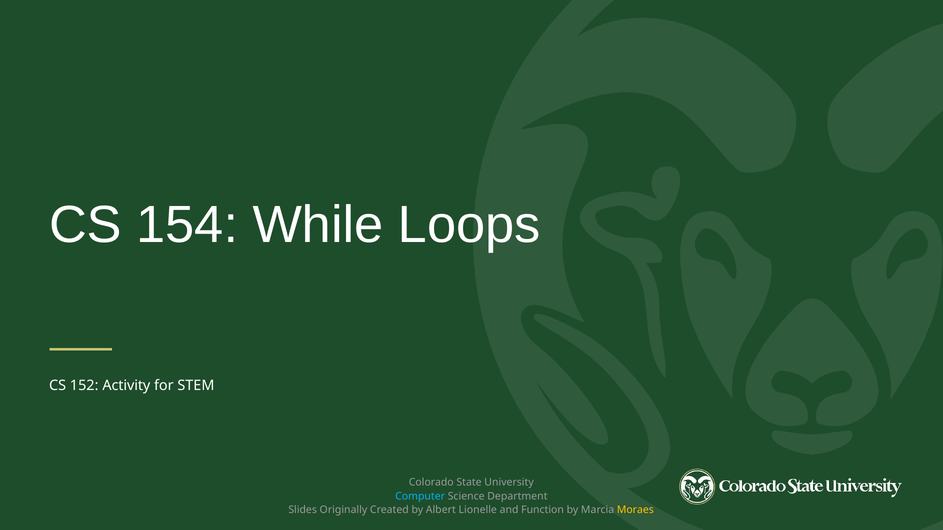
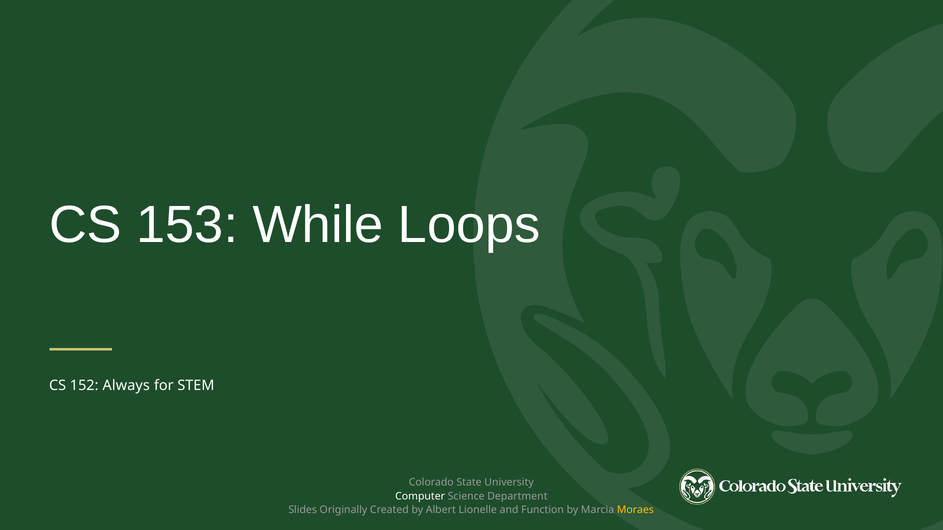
154: 154 -> 153
Activity: Activity -> Always
Computer colour: light blue -> white
